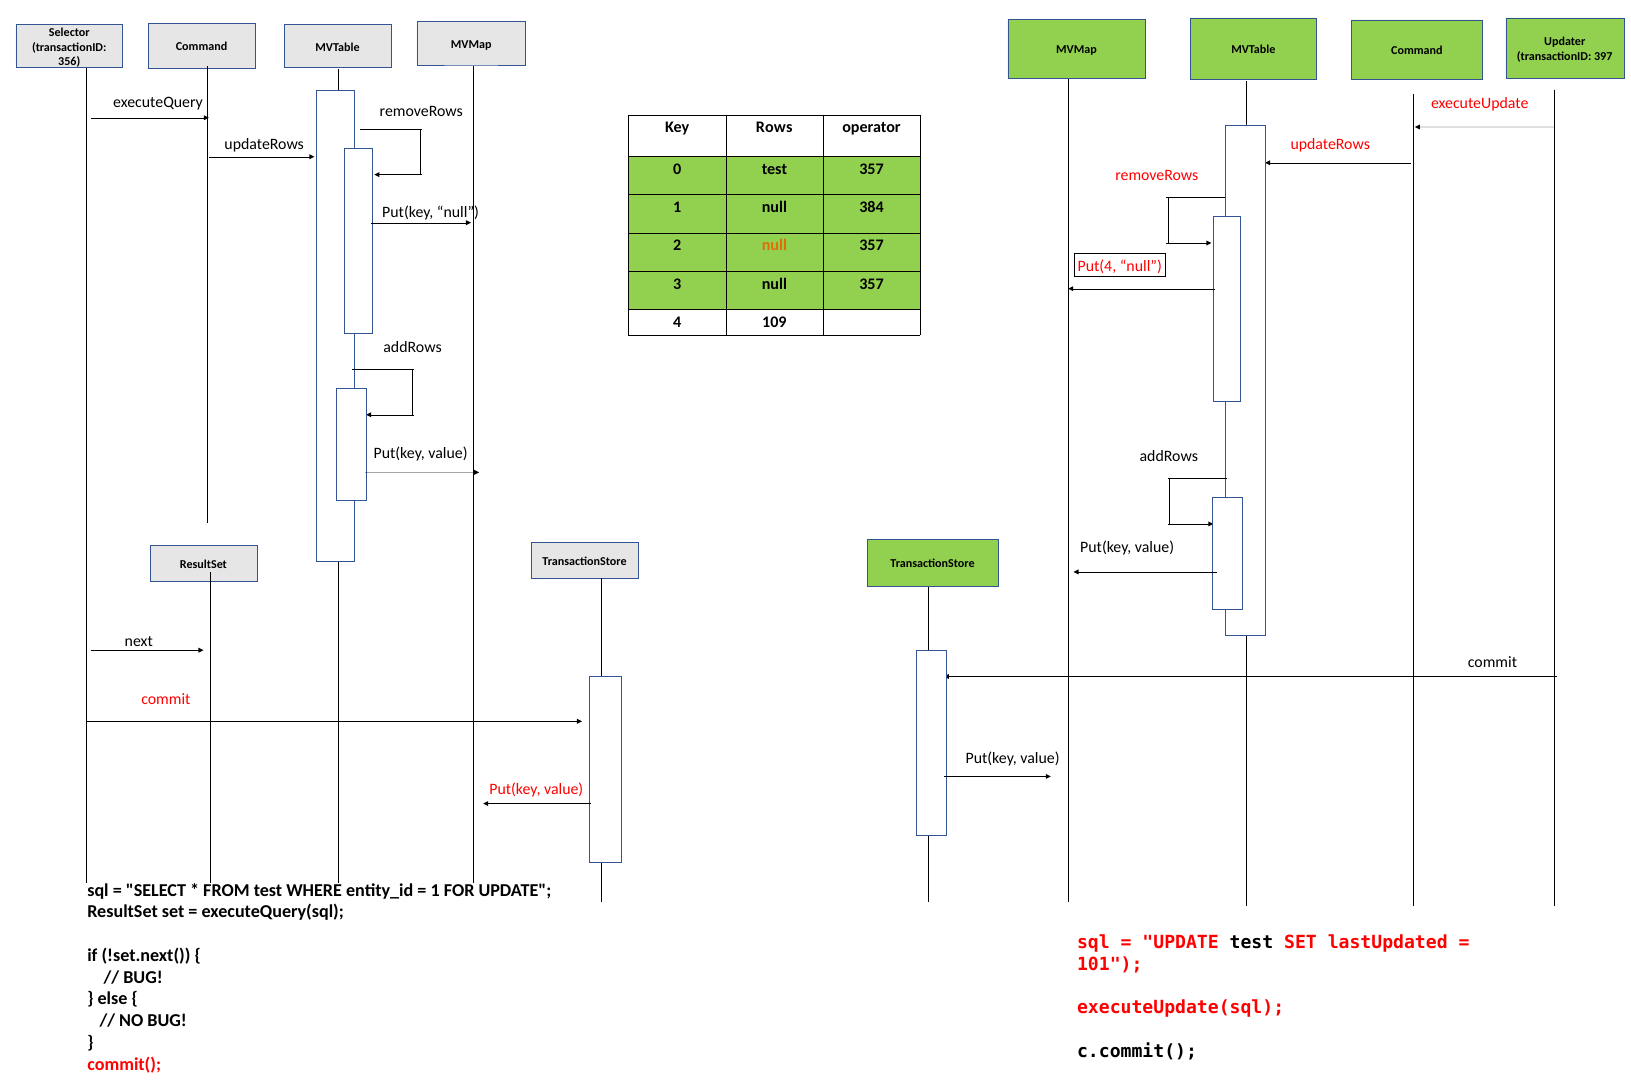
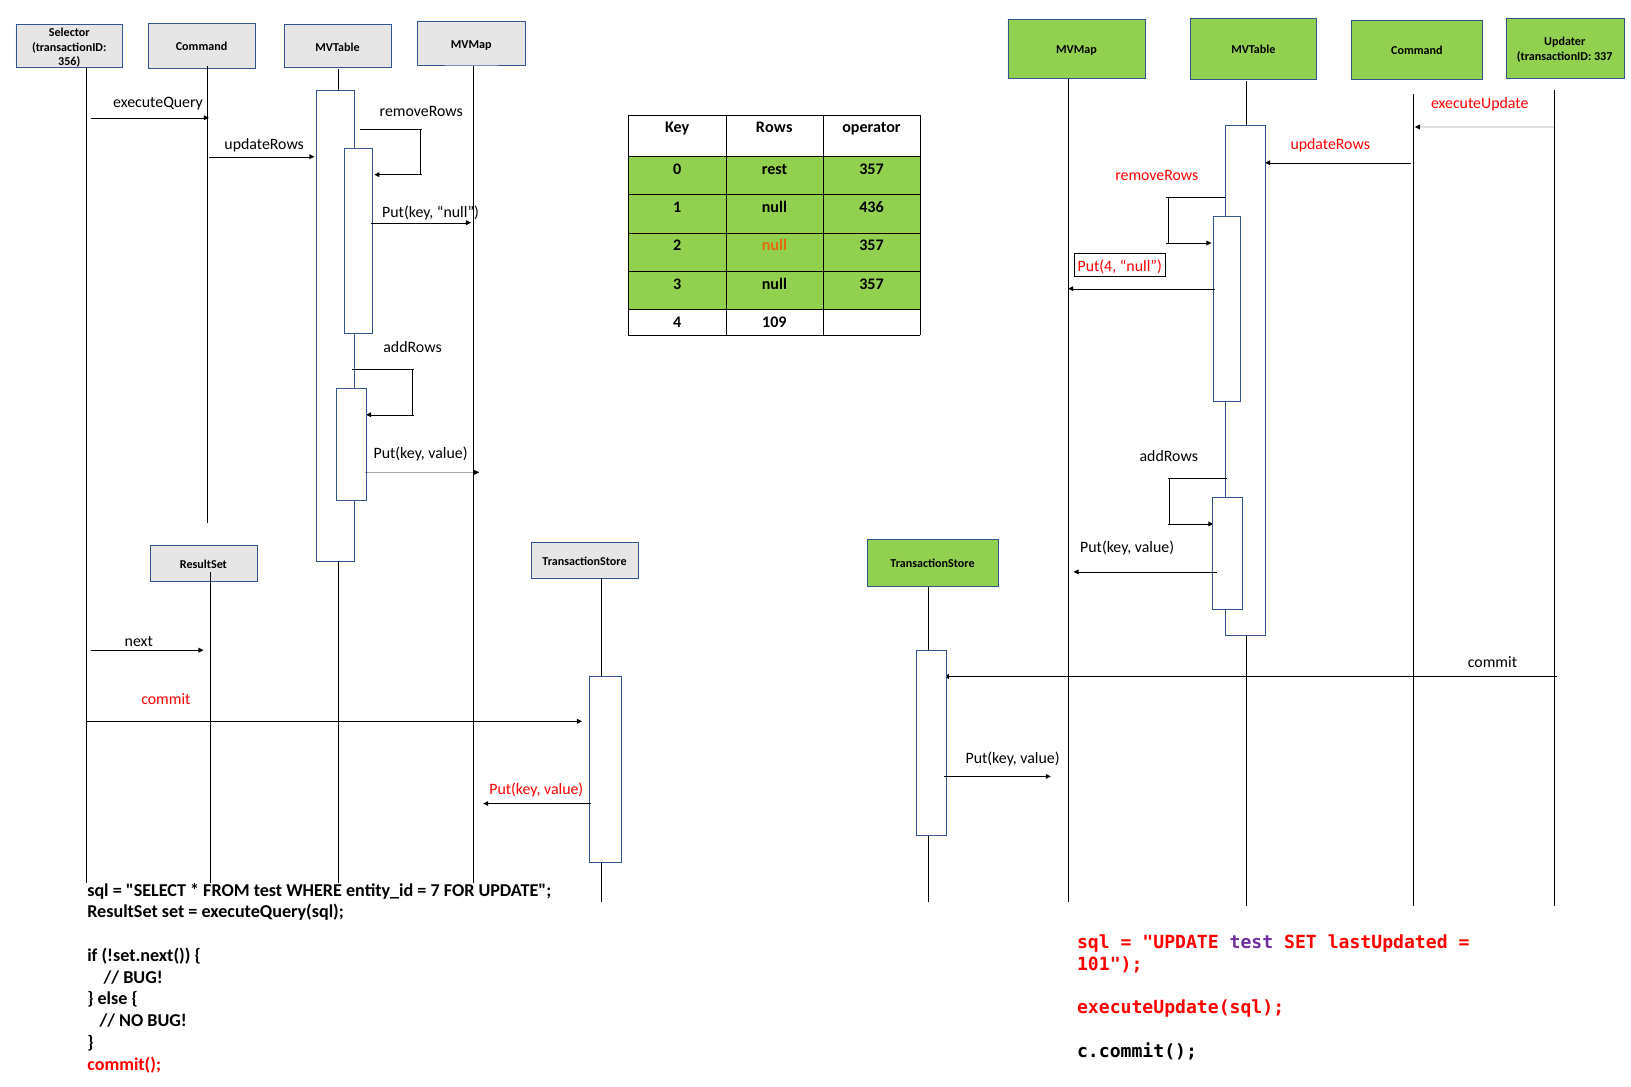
397: 397 -> 337
0 test: test -> rest
384: 384 -> 436
1 at (435, 890): 1 -> 7
test at (1251, 943) colour: black -> purple
